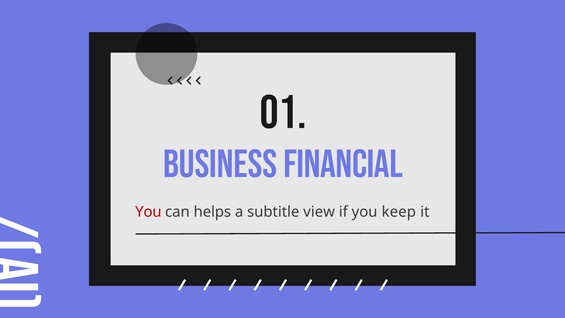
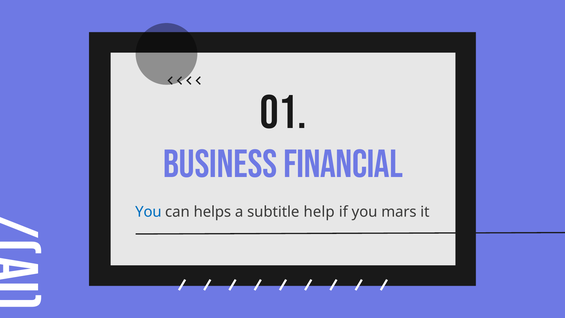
You at (148, 212) colour: red -> blue
view: view -> help
keep: keep -> mars
